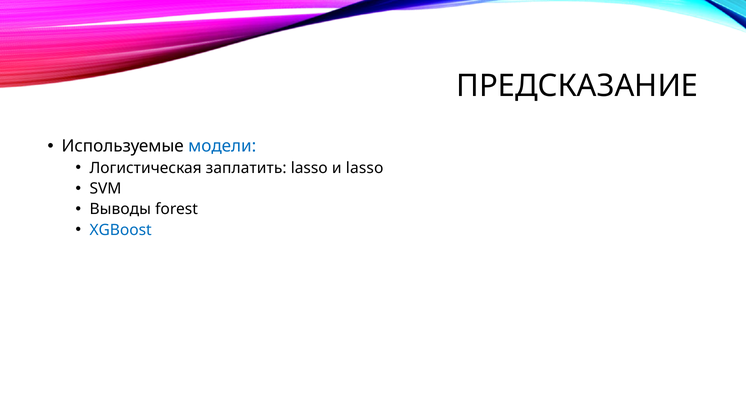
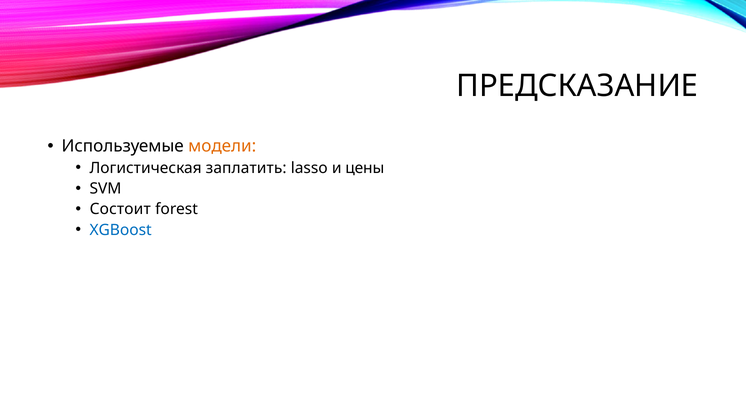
модели colour: blue -> orange
и lasso: lasso -> цены
Выводы: Выводы -> Состоит
